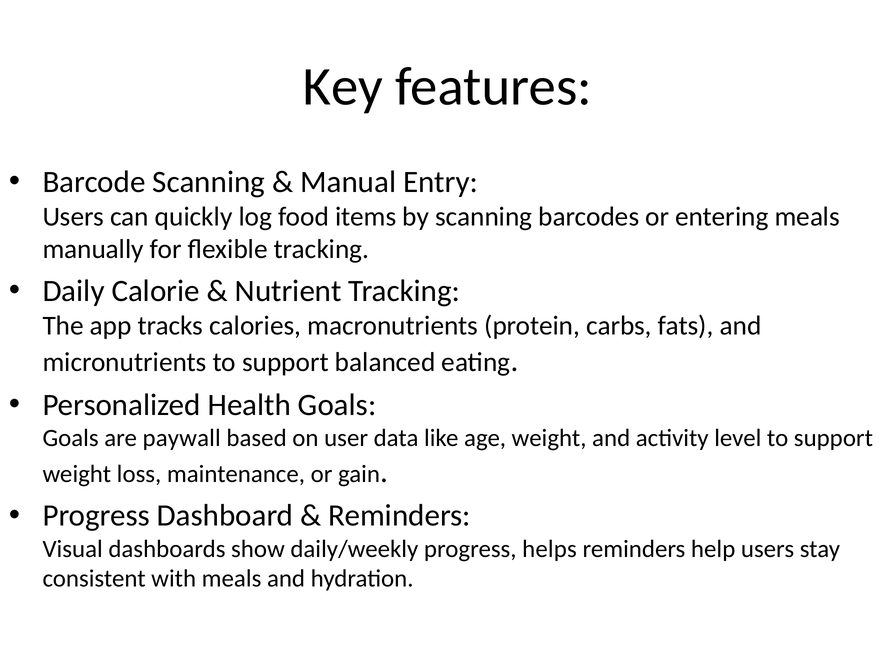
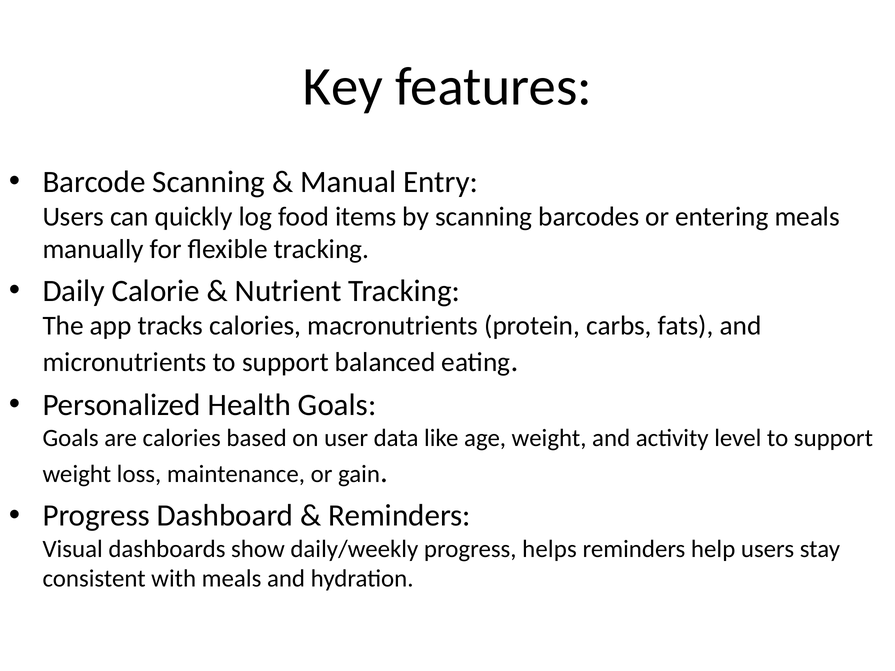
are paywall: paywall -> calories
